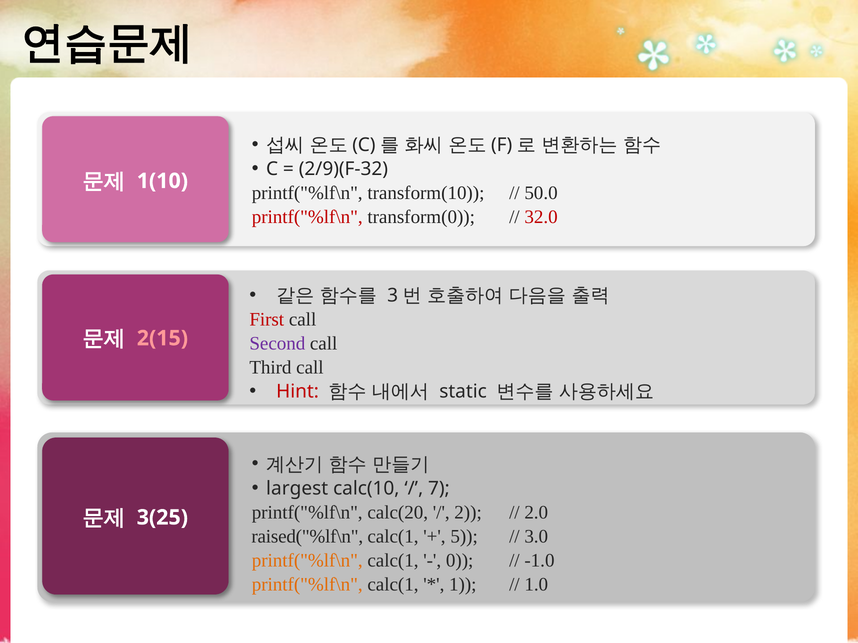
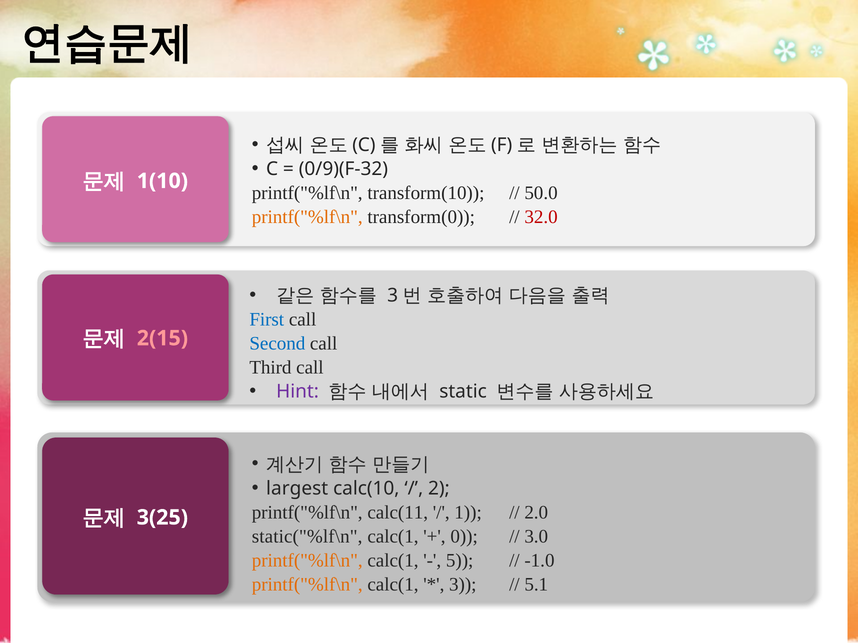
2/9)(F-32: 2/9)(F-32 -> 0/9)(F-32
printf("%lf\n at (307, 217) colour: red -> orange
First colour: red -> blue
Second colour: purple -> blue
Hint colour: red -> purple
7: 7 -> 2
calc(20: calc(20 -> calc(11
2: 2 -> 1
raised("%lf\n: raised("%lf\n -> static("%lf\n
5: 5 -> 0
0: 0 -> 5
1: 1 -> 3
1.0: 1.0 -> 5.1
